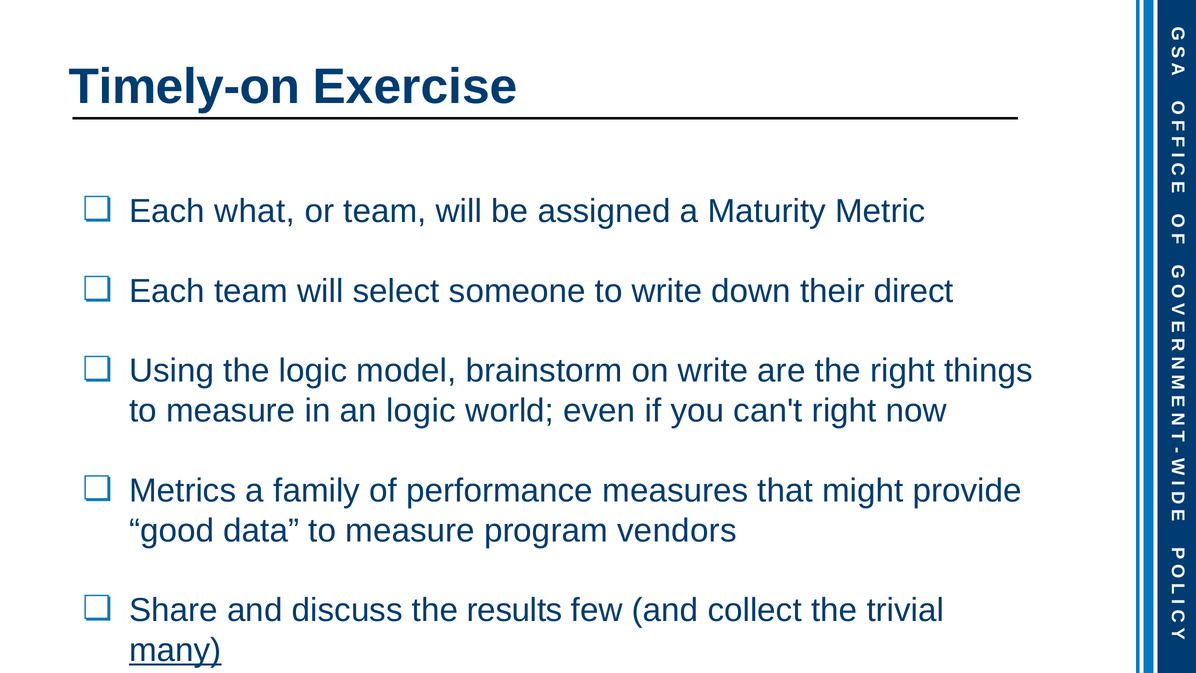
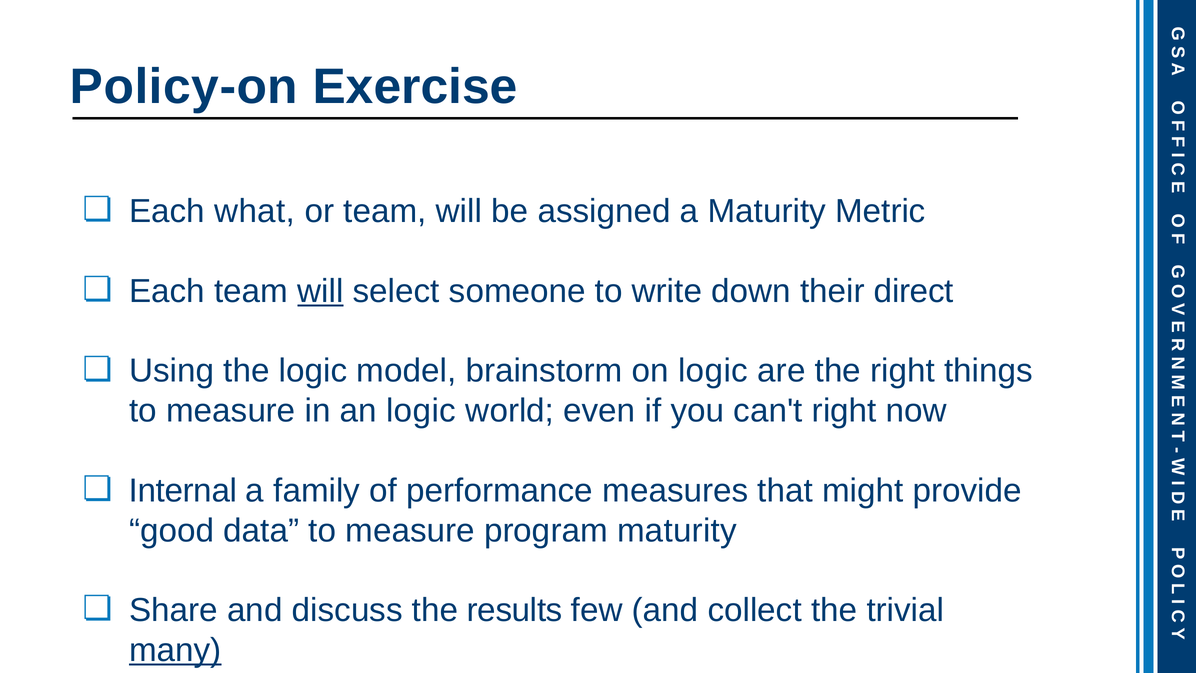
Timely-on: Timely-on -> Policy-on
will at (320, 291) underline: none -> present
on write: write -> logic
Metrics: Metrics -> Internal
program vendors: vendors -> maturity
